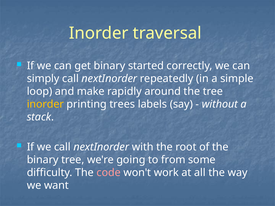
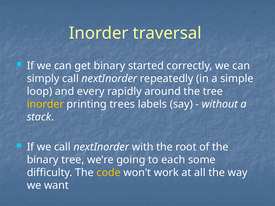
make: make -> every
from: from -> each
code colour: pink -> yellow
